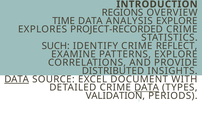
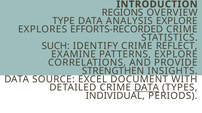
TIME: TIME -> TYPE
PROJECT-RECORDED: PROJECT-RECORDED -> EFFORTS-RECORDED
DISTRIBUTED: DISTRIBUTED -> STRENGTHEN
DATA at (17, 80) underline: present -> none
VALIDATION: VALIDATION -> INDIVIDUAL
